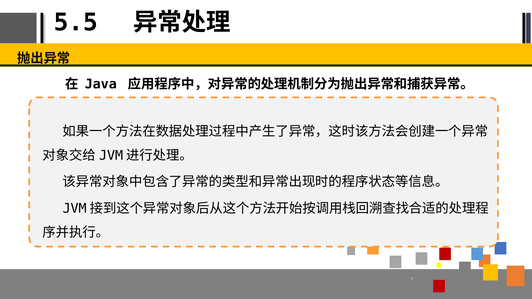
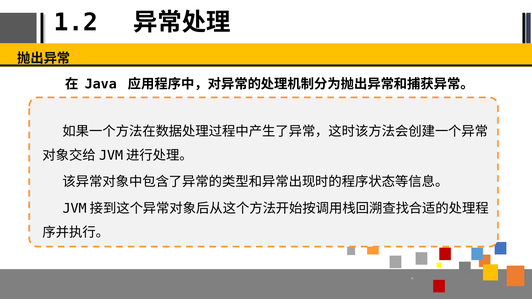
5.5: 5.5 -> 1.2
